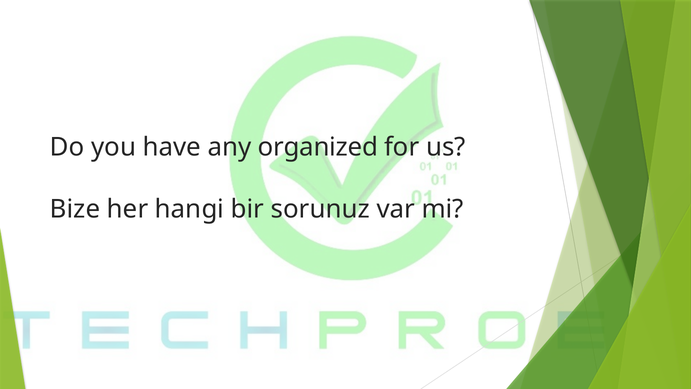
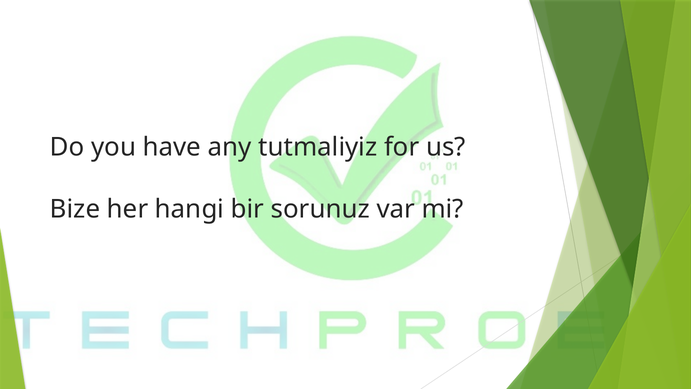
organized: organized -> tutmaliyiz
